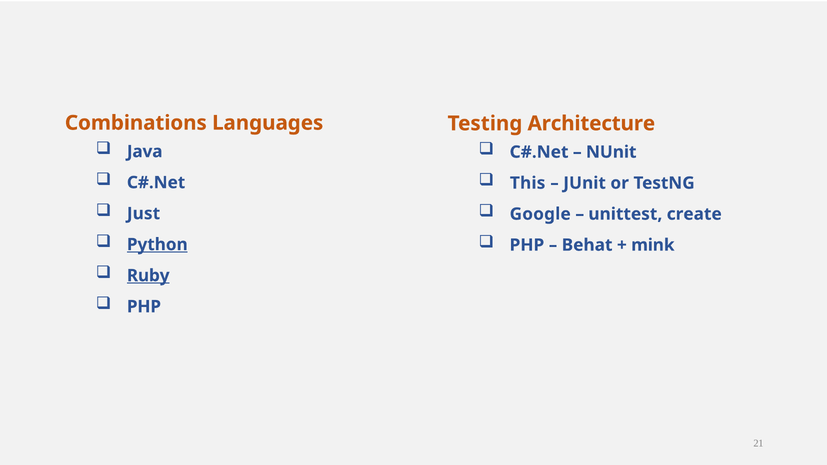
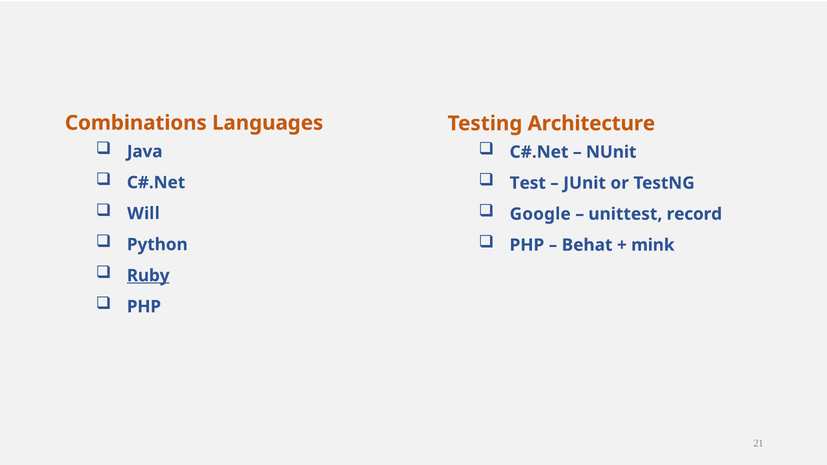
This: This -> Test
Just: Just -> Will
create: create -> record
Python underline: present -> none
